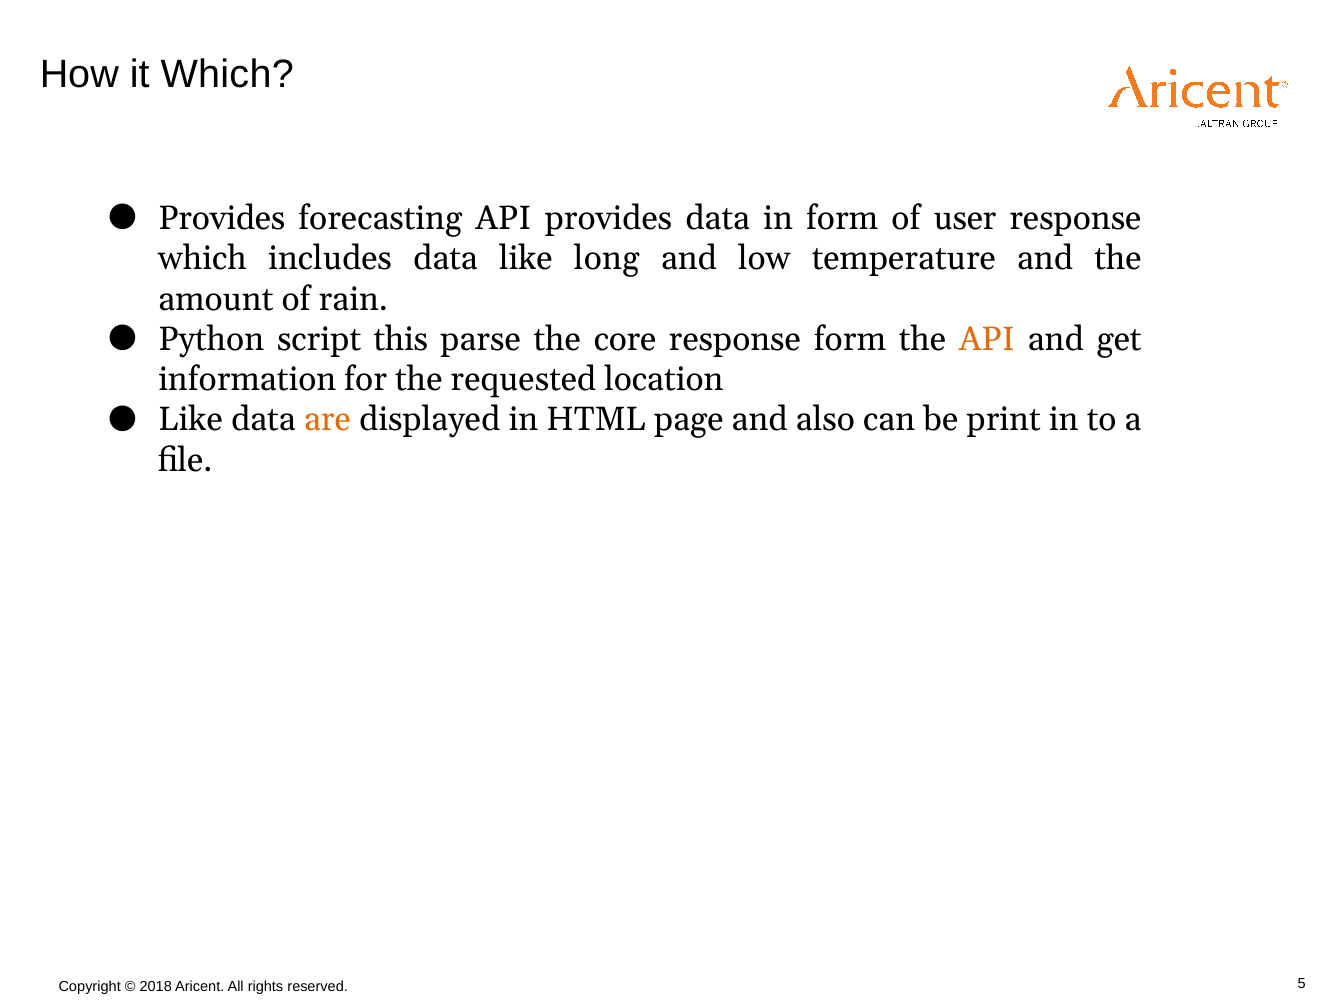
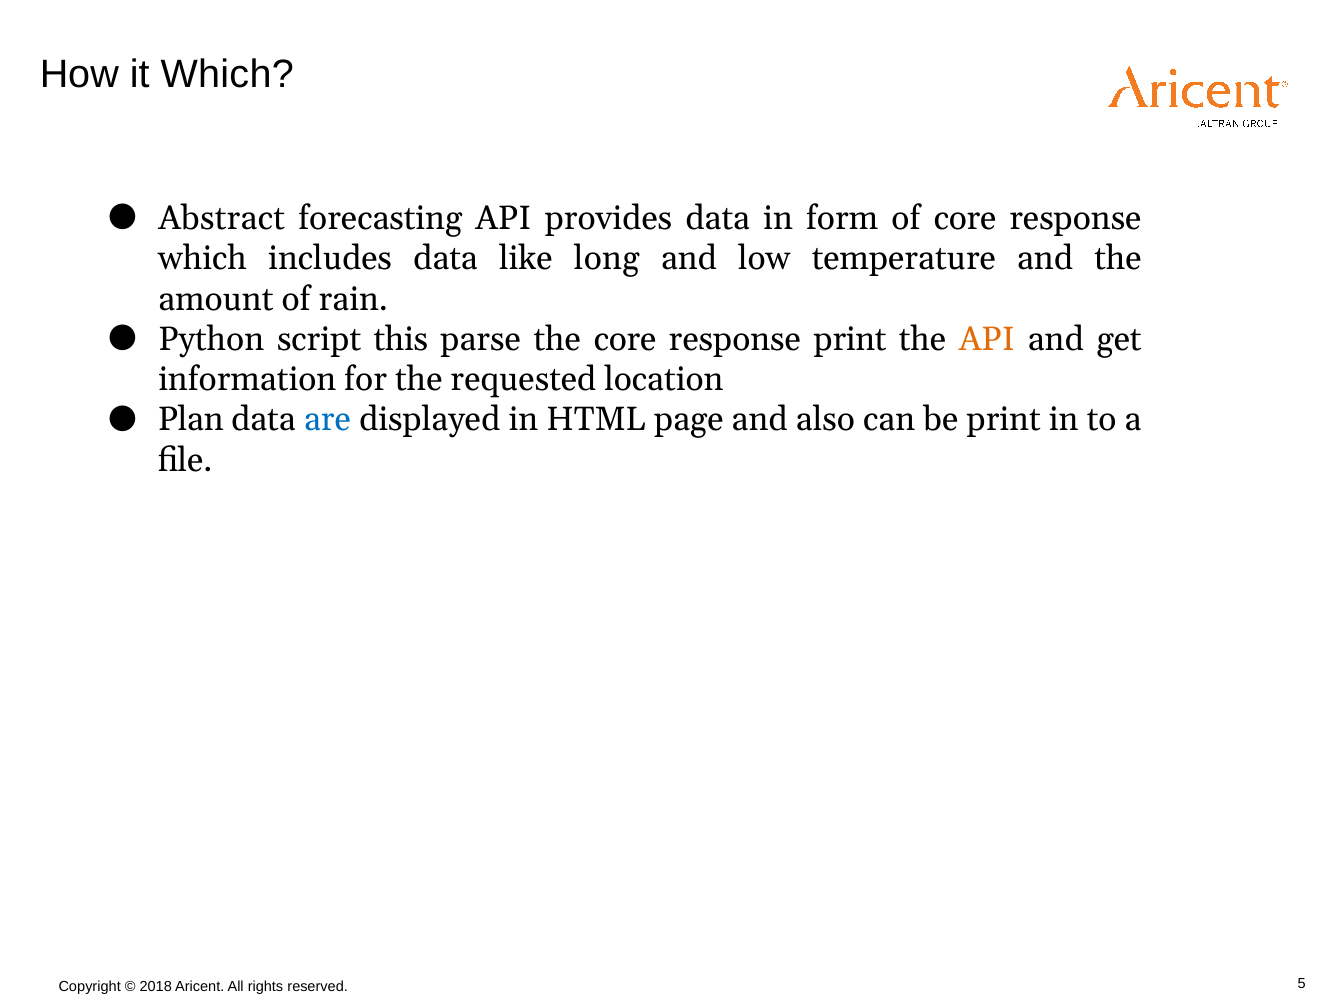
Provides at (222, 218): Provides -> Abstract
of user: user -> core
response form: form -> print
Like at (190, 420): Like -> Plan
are colour: orange -> blue
